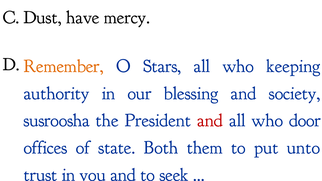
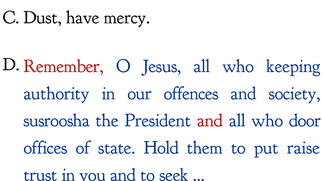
Remember colour: orange -> red
Stars: Stars -> Jesus
blessing: blessing -> offences
Both: Both -> Hold
unto: unto -> raise
